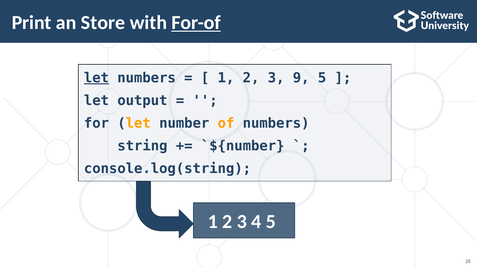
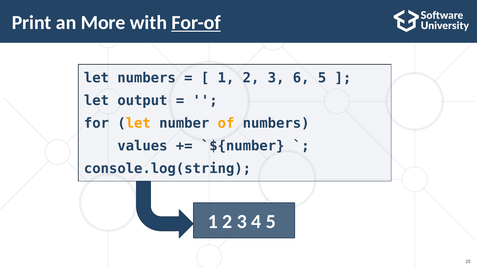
Store: Store -> More
let at (96, 78) underline: present -> none
9: 9 -> 6
string: string -> values
